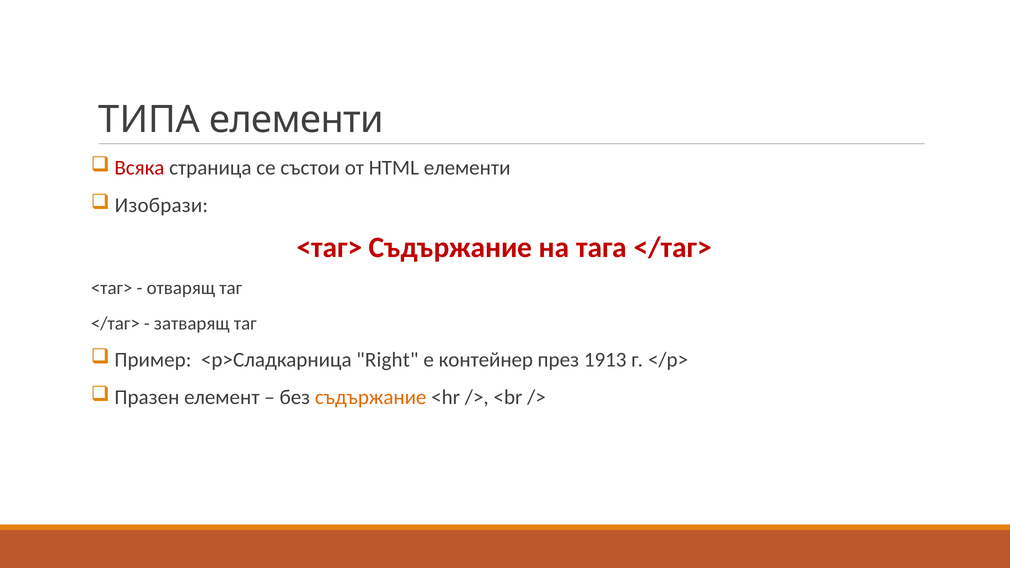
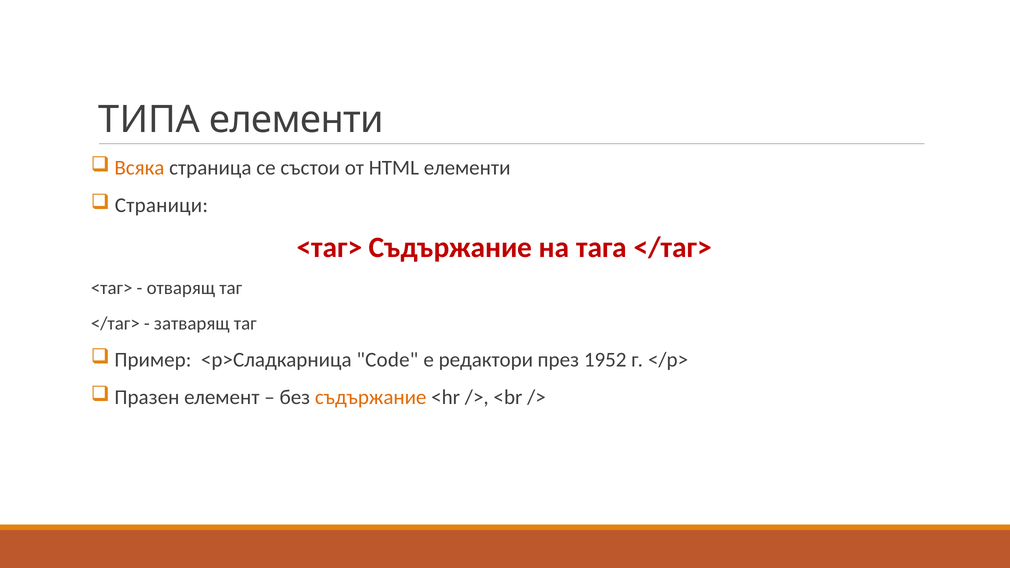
Всяка colour: red -> orange
Изобрази: Изобрази -> Страници
Right: Right -> Code
контейнер: контейнер -> редактори
1913: 1913 -> 1952
